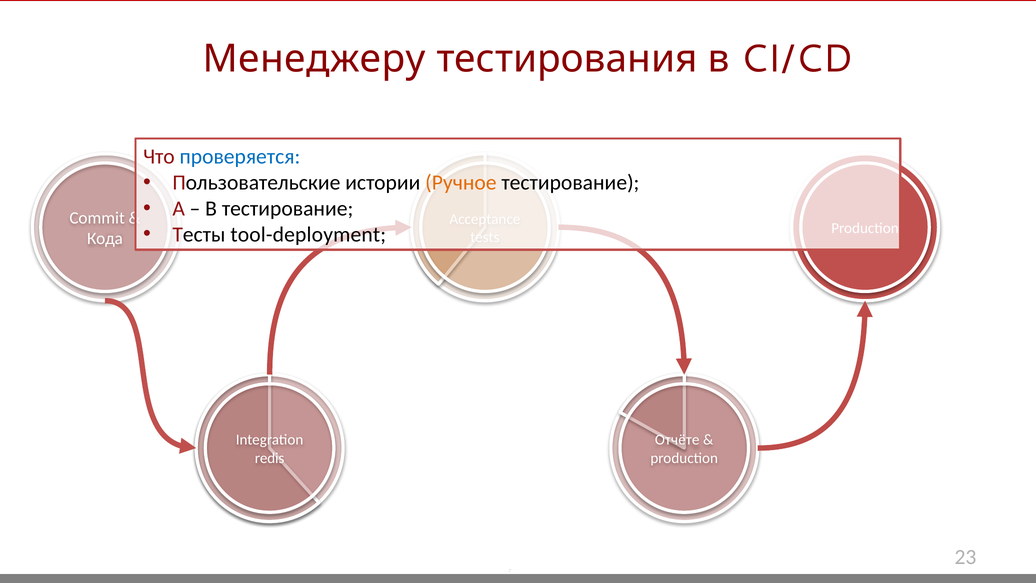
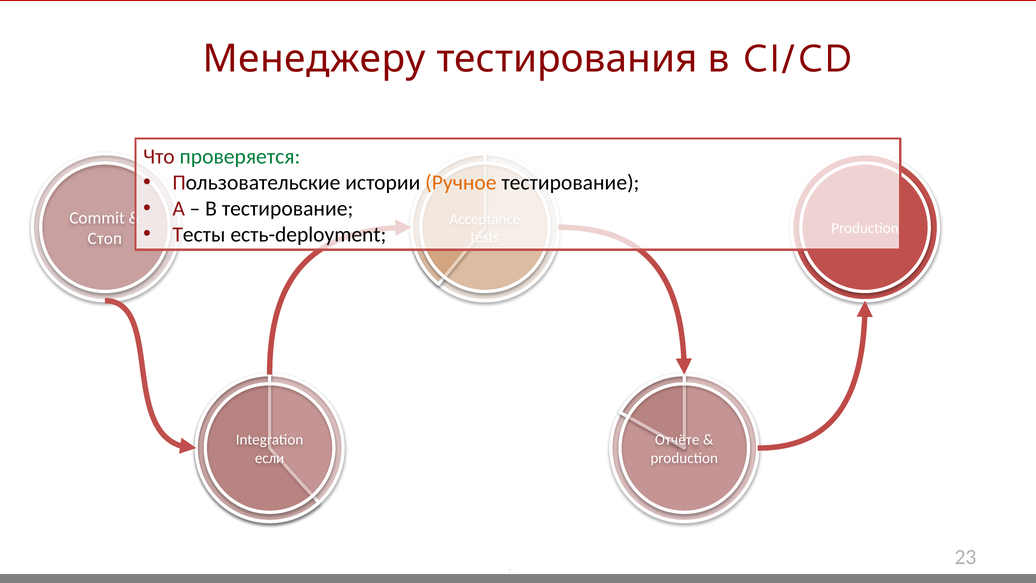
проверяется colour: blue -> green
tool-deployment: tool-deployment -> есть-deployment
Кода: Кода -> Стоп
redis: redis -> если
